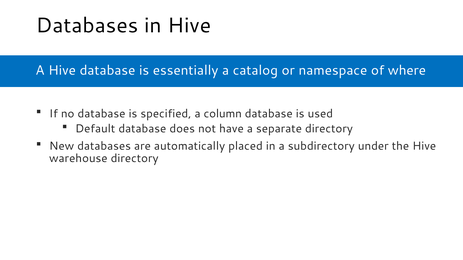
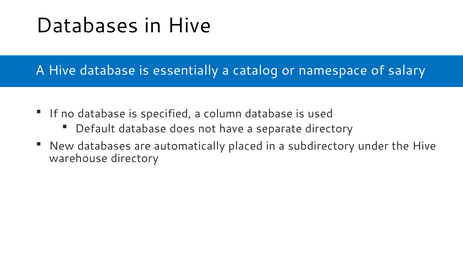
where: where -> salary
